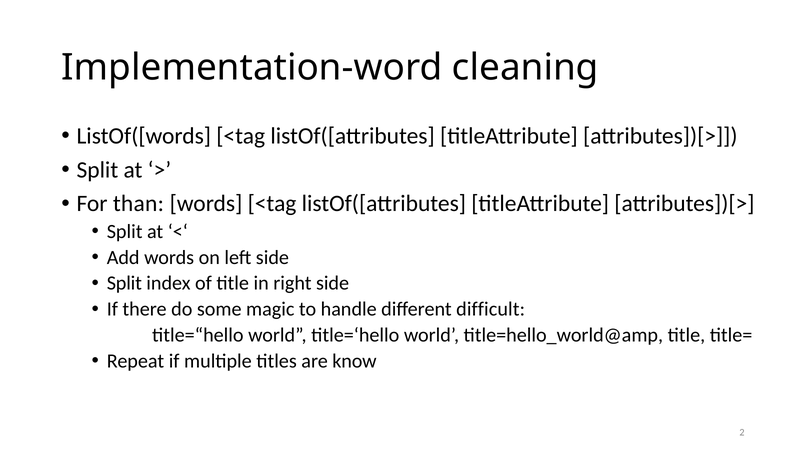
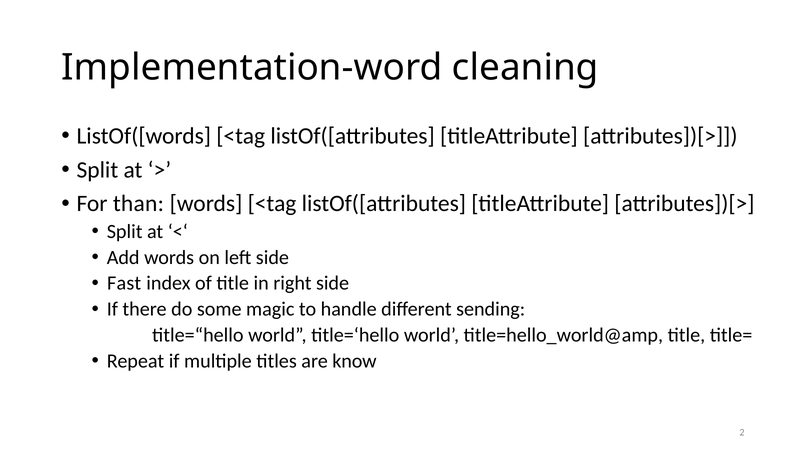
Split at (124, 284): Split -> Fast
difficult: difficult -> sending
